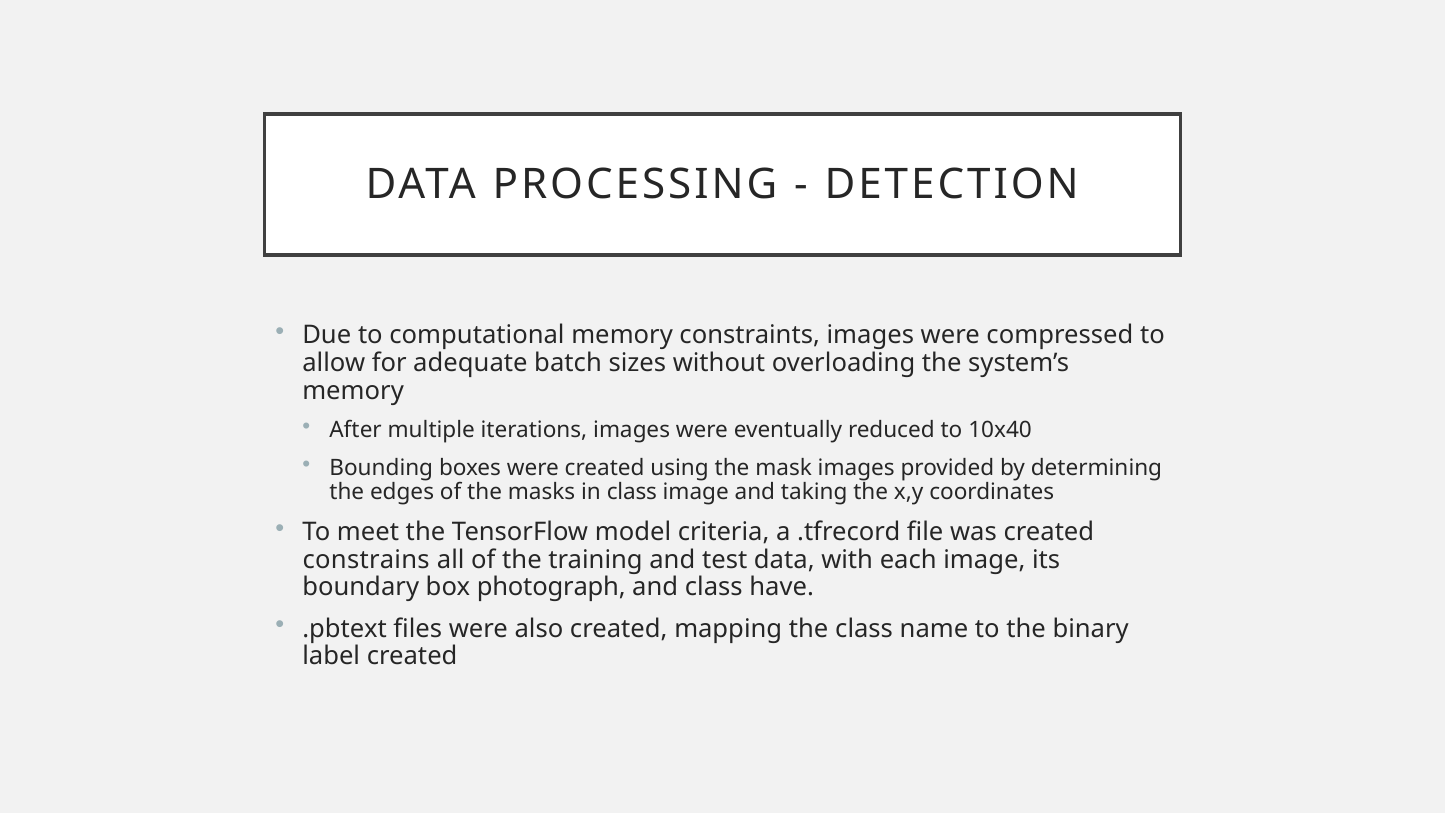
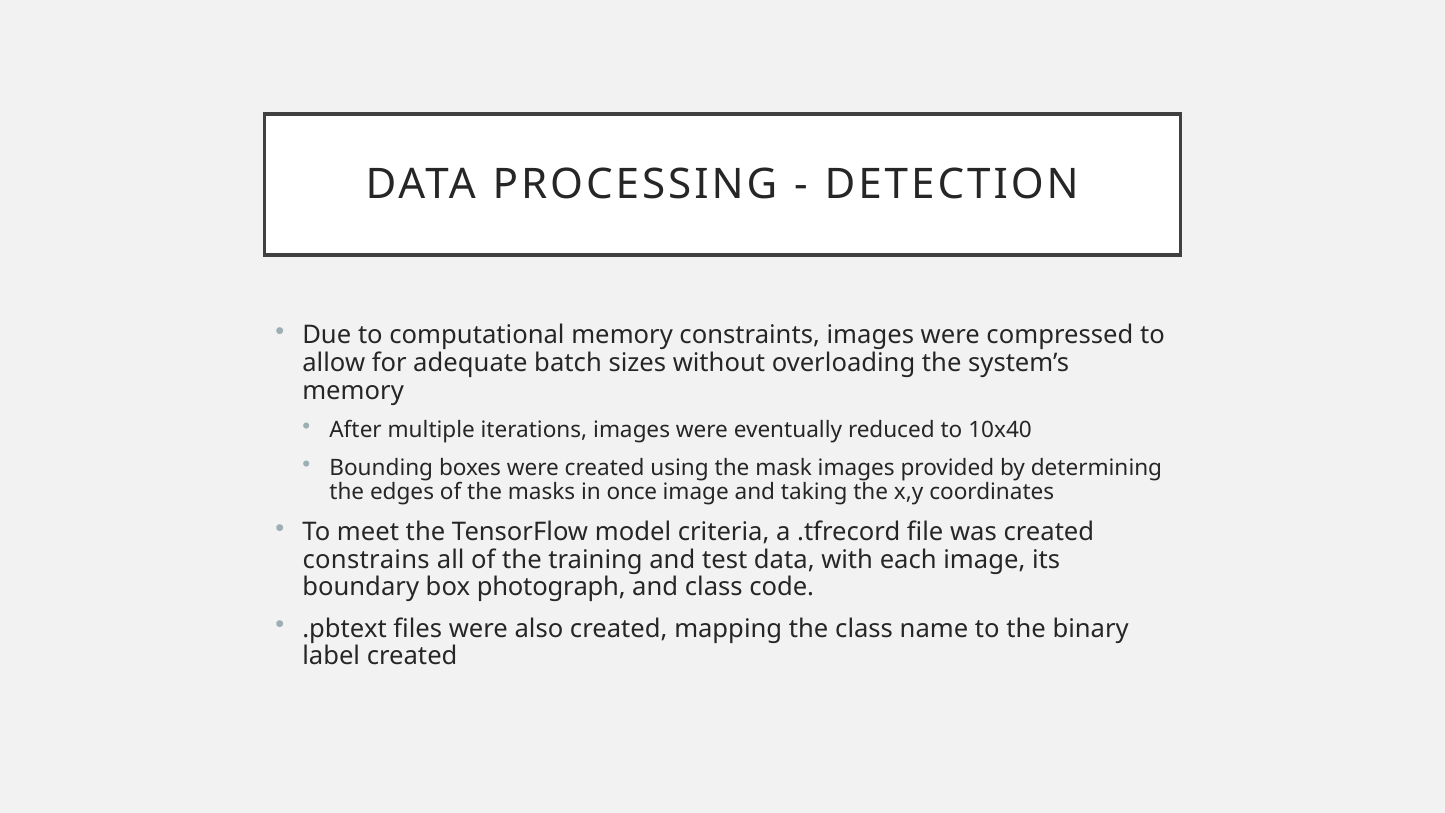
in class: class -> once
have: have -> code
